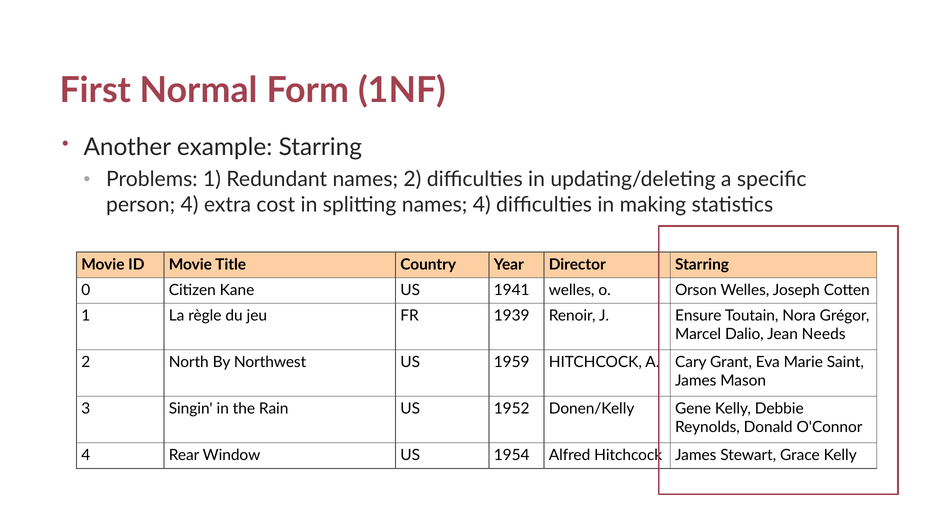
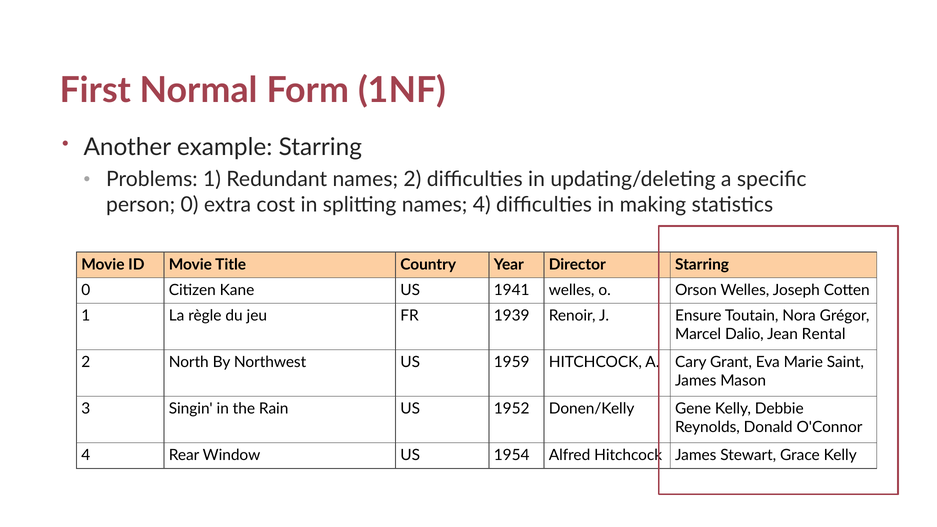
person 4: 4 -> 0
Needs: Needs -> Rental
